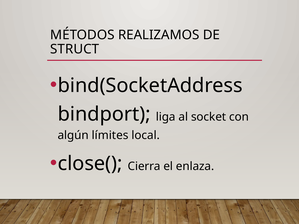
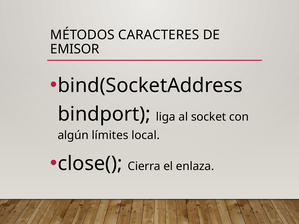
REALIZAMOS: REALIZAMOS -> CARACTERES
STRUCT: STRUCT -> EMISOR
